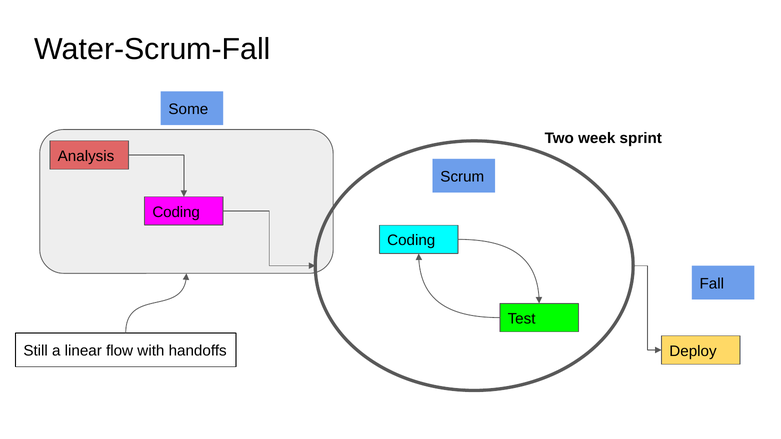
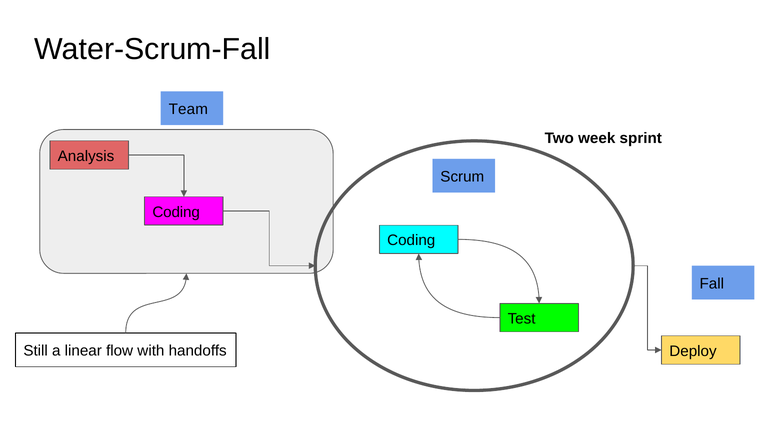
Some: Some -> Team
